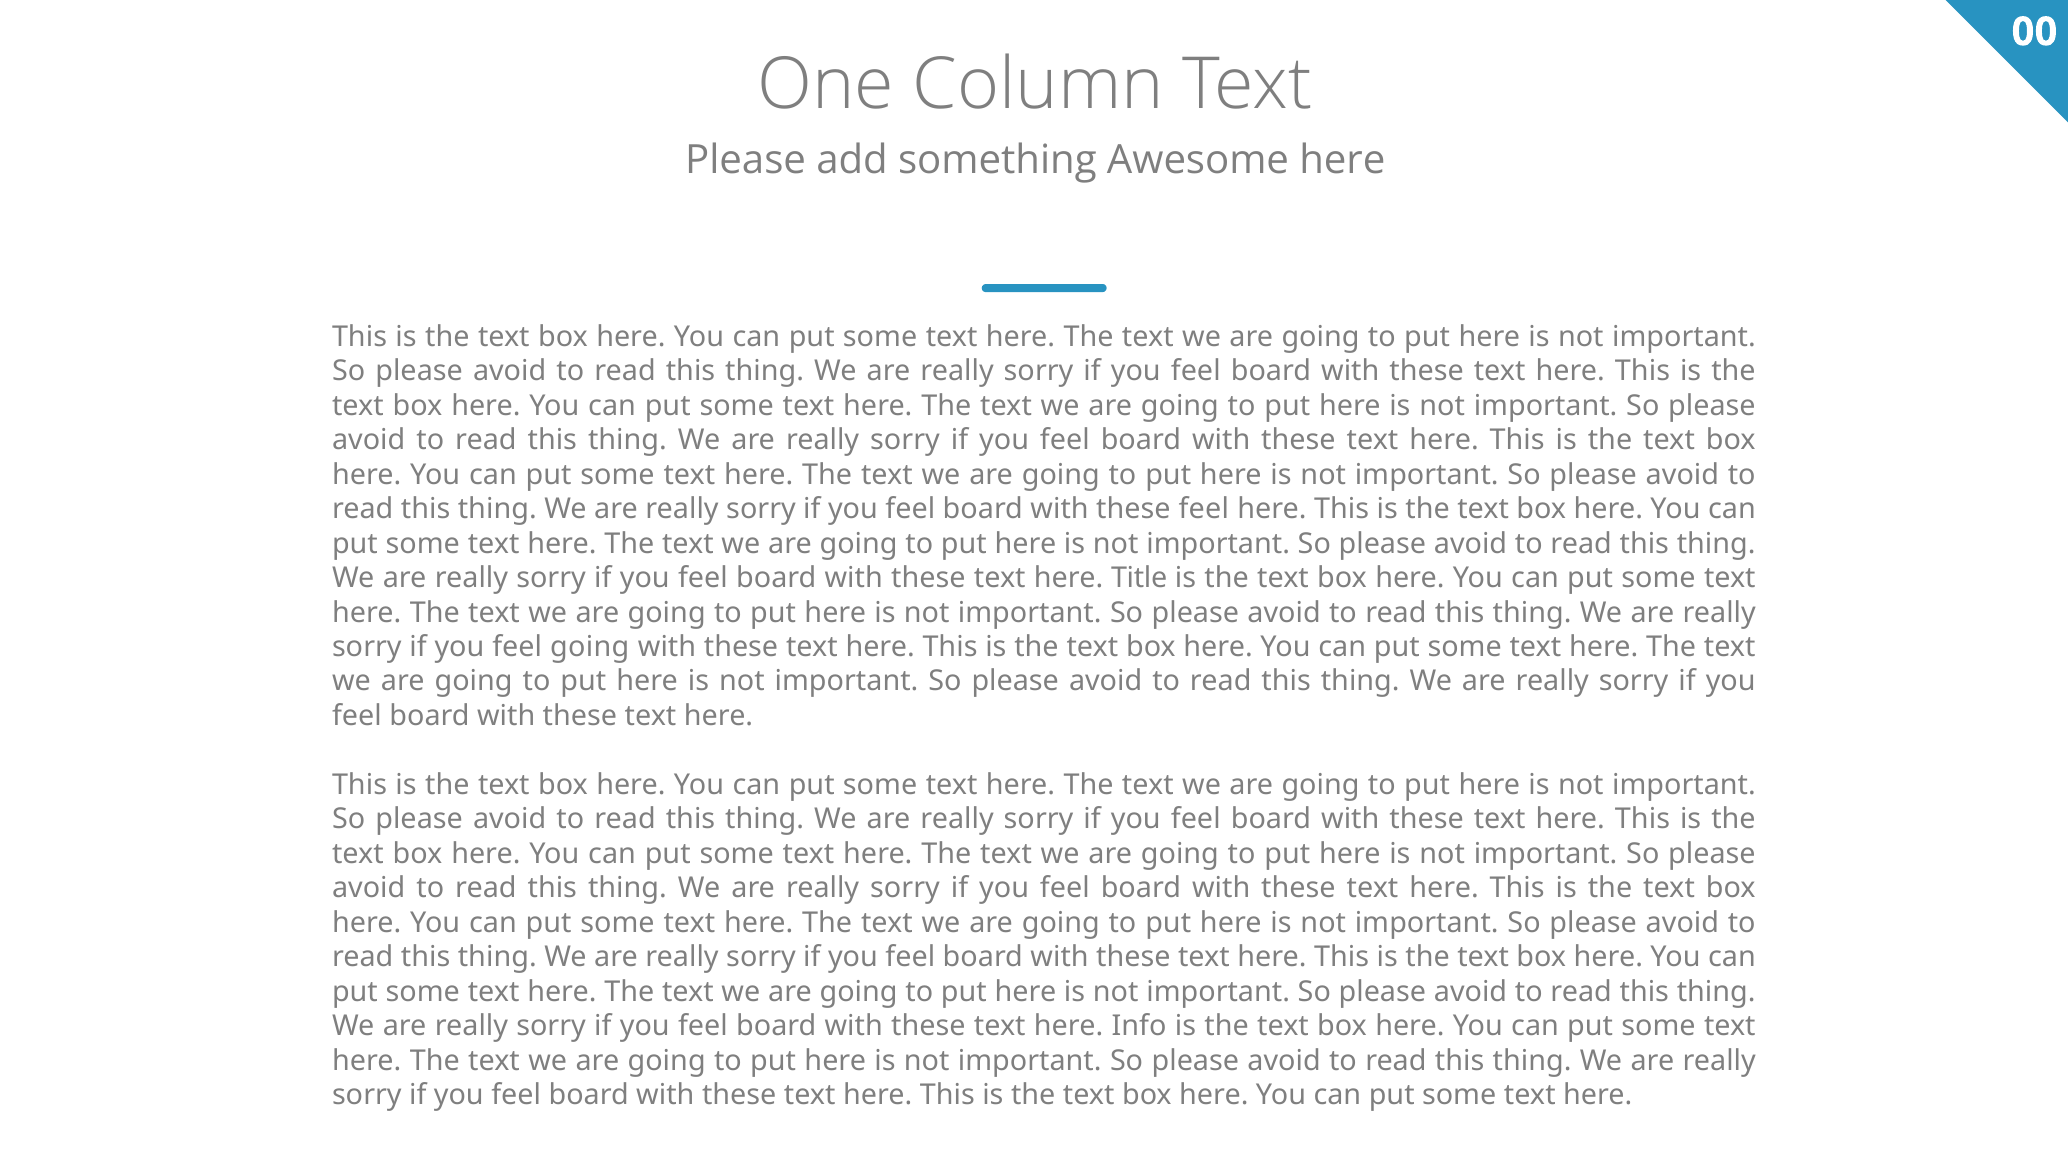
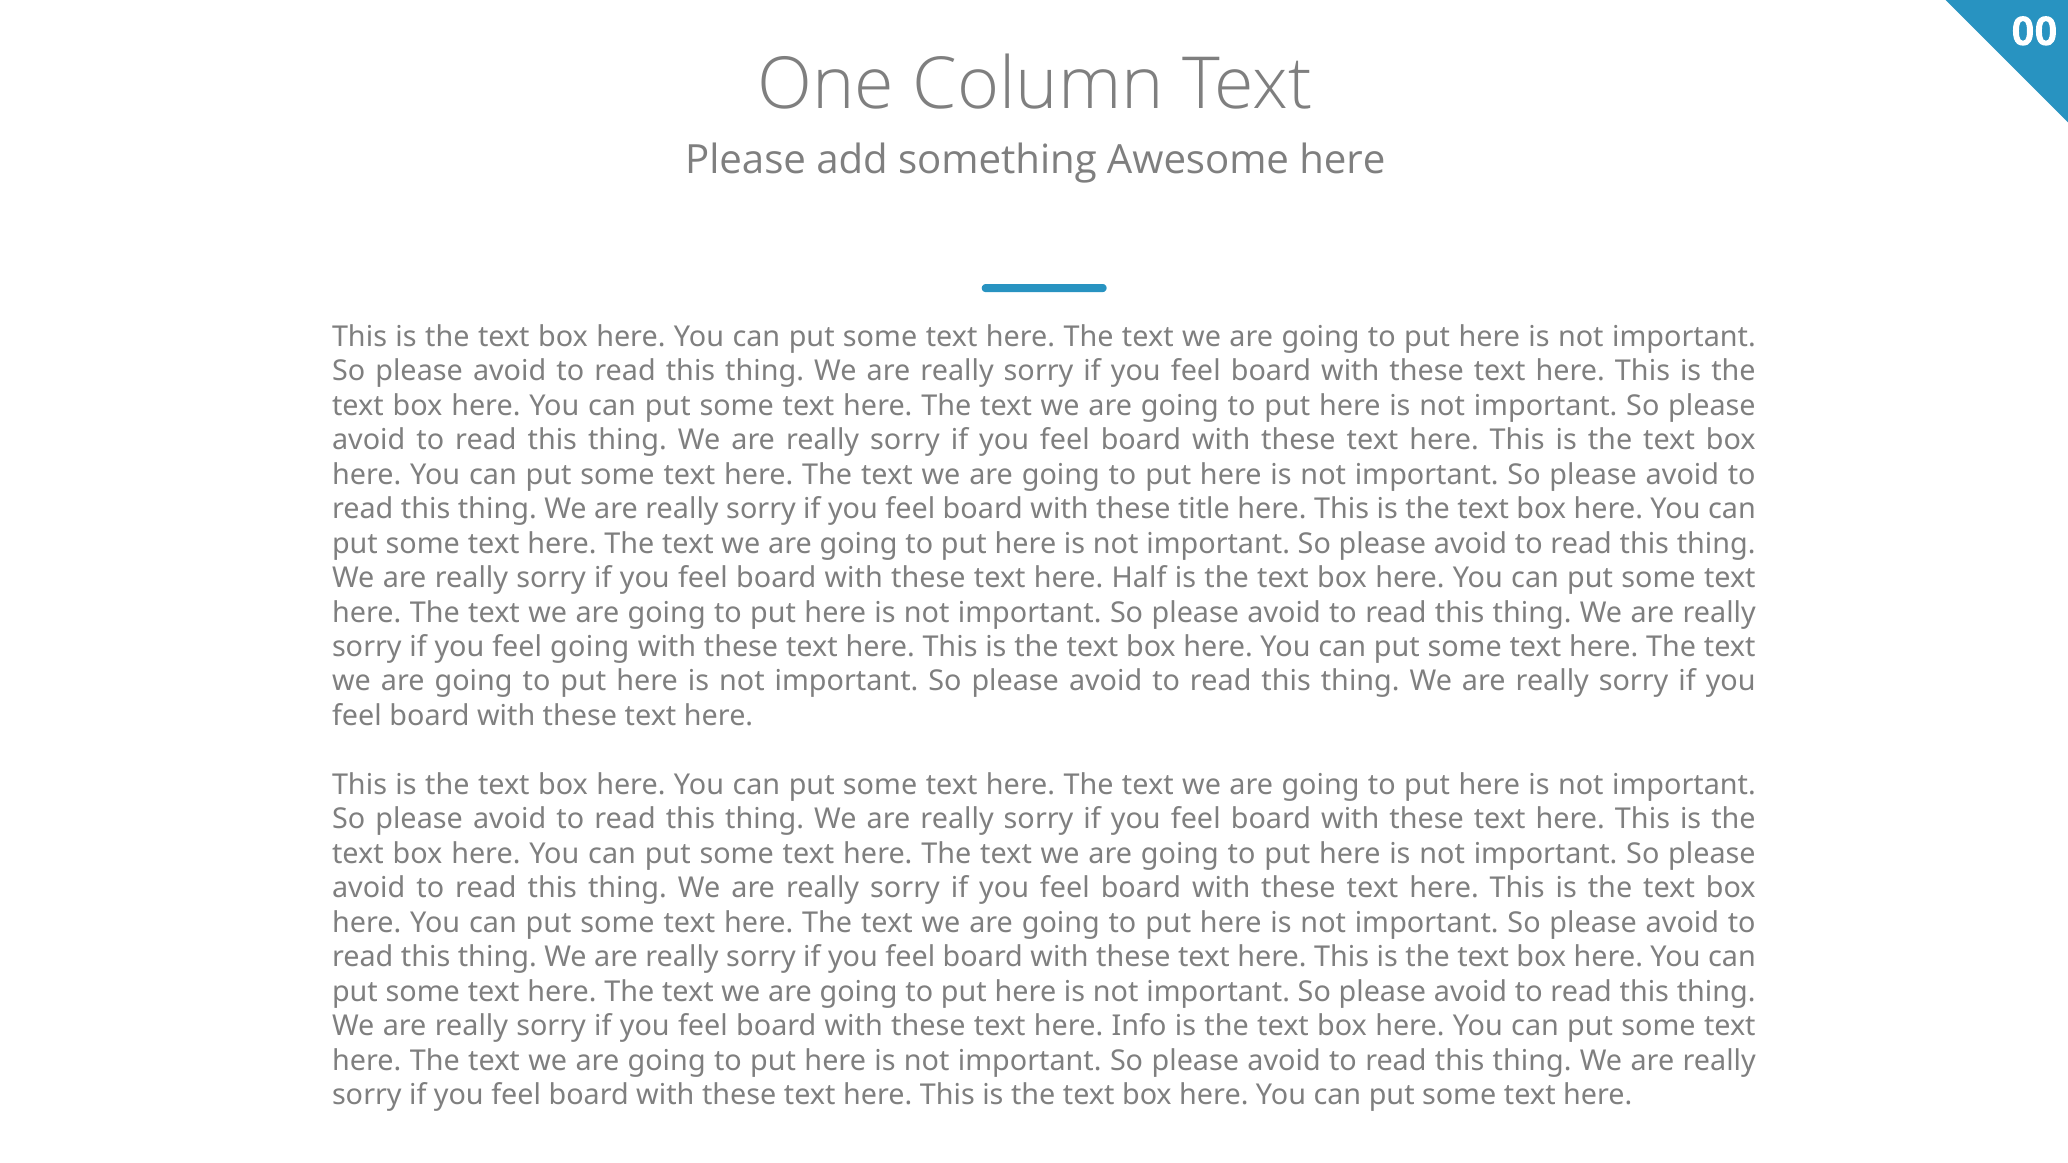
these feel: feel -> title
Title: Title -> Half
